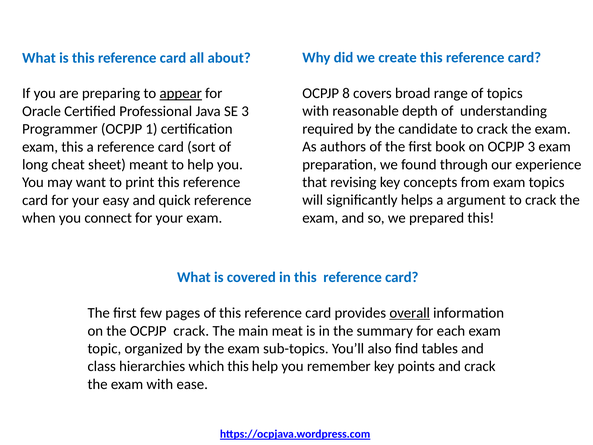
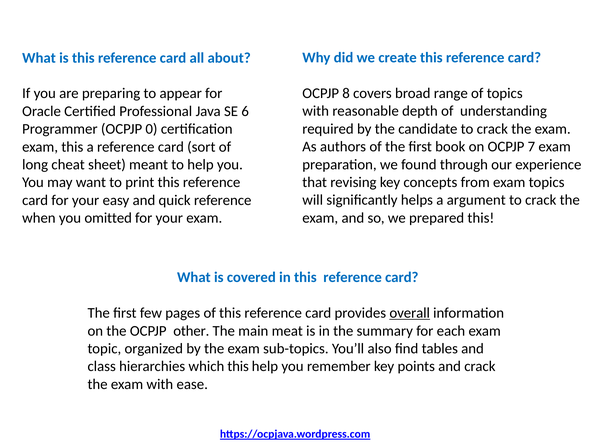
appear underline: present -> none
SE 3: 3 -> 6
1: 1 -> 0
OCPJP 3: 3 -> 7
connect: connect -> omitted
OCPJP crack: crack -> other
